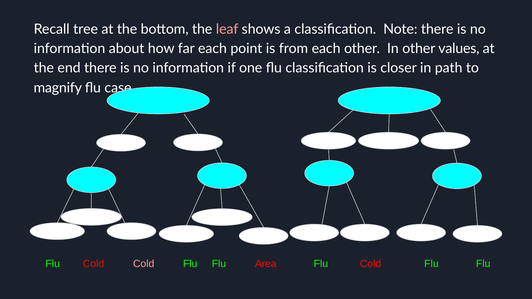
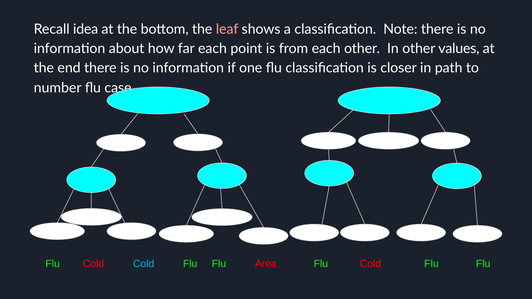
Recall tree: tree -> idea
magnify: magnify -> number
Cold at (144, 264) colour: pink -> light blue
